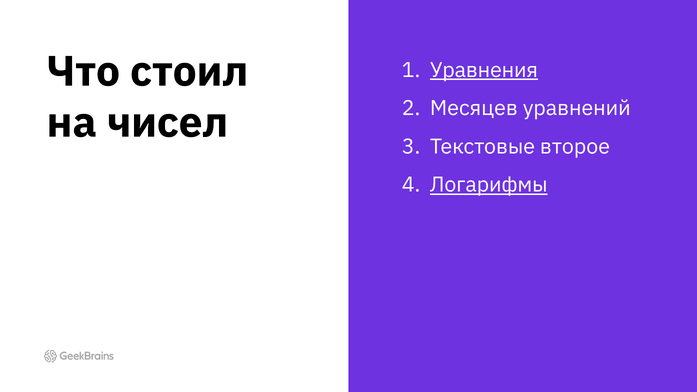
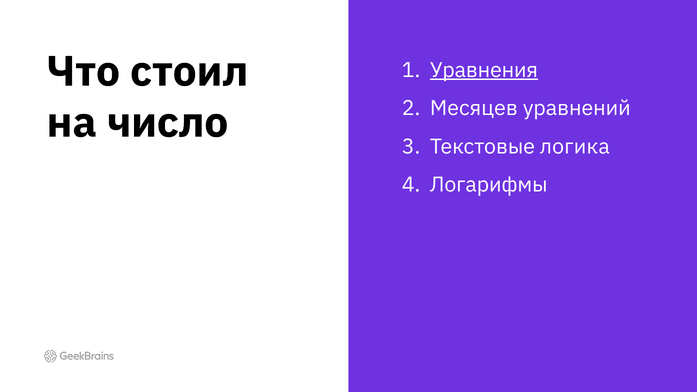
чисел: чисел -> число
второе: второе -> логика
Логарифмы underline: present -> none
